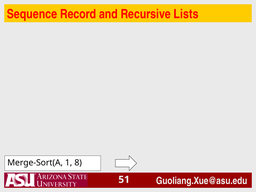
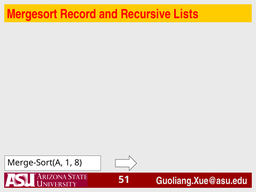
Sequence: Sequence -> Mergesort
